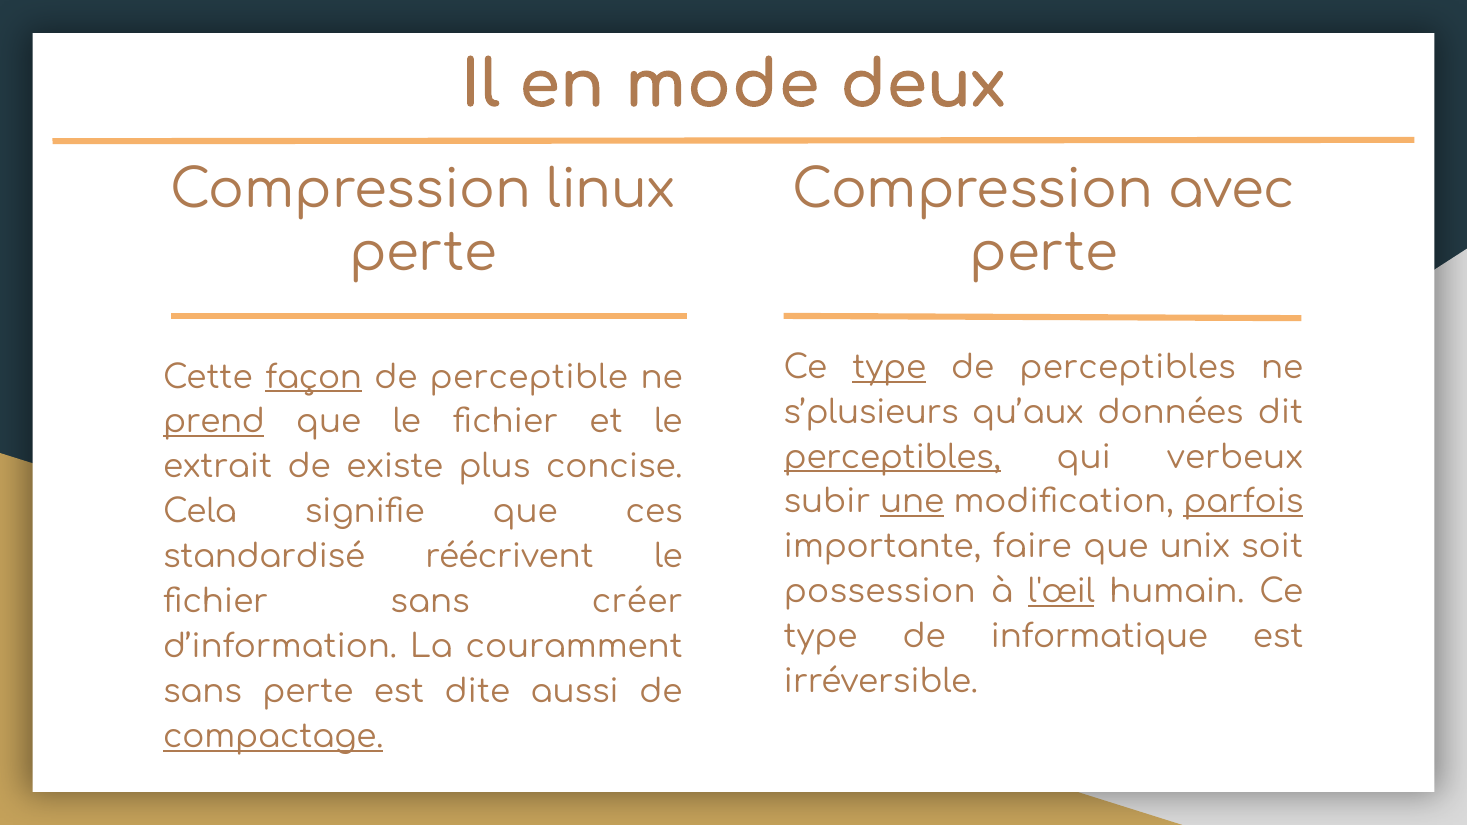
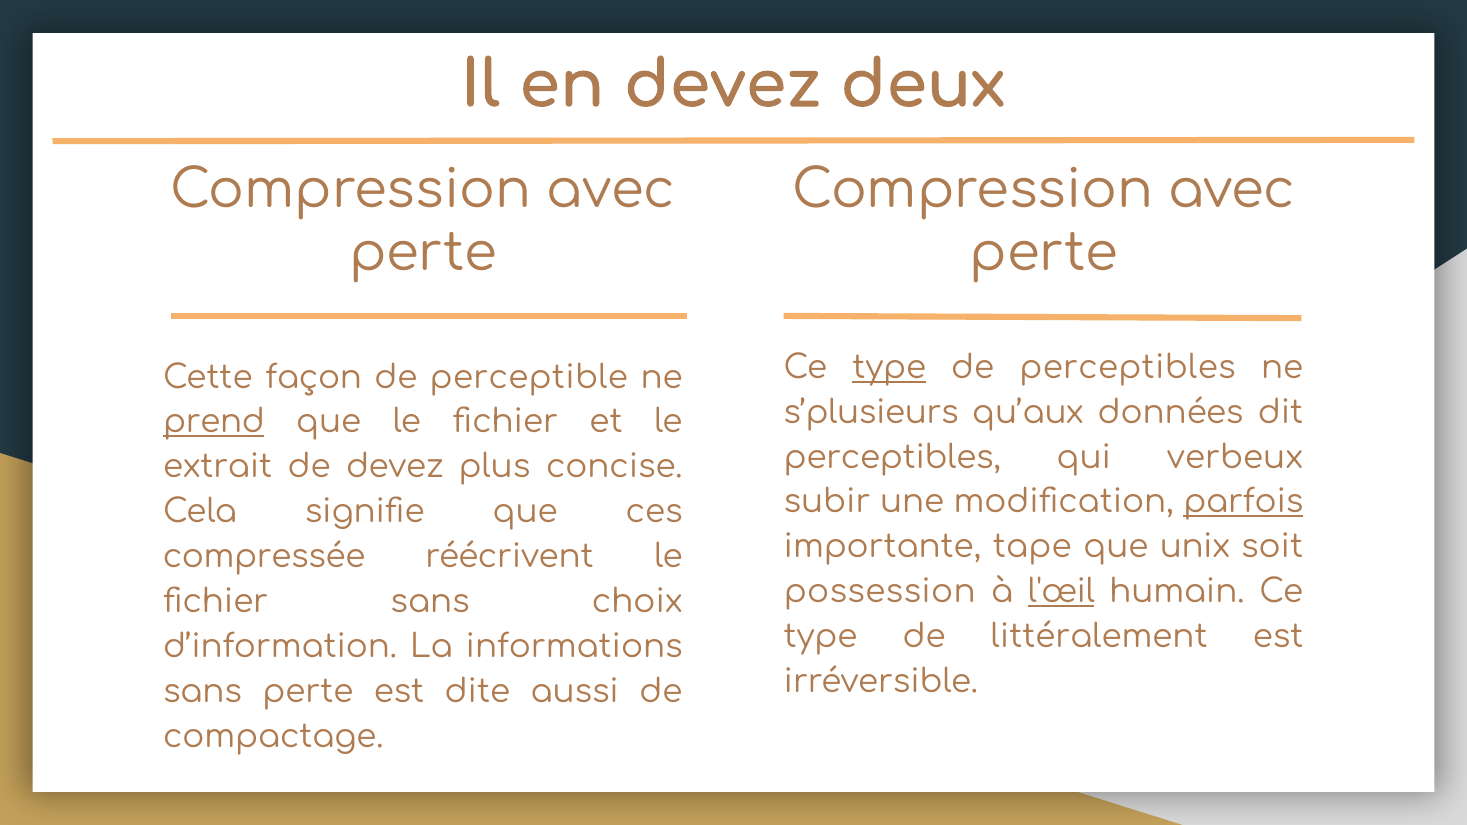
en mode: mode -> devez
linux at (611, 190): linux -> avec
façon underline: present -> none
perceptibles at (892, 457) underline: present -> none
de existe: existe -> devez
une underline: present -> none
faire: faire -> tape
standardisé: standardisé -> compressée
créer: créer -> choix
informatique: informatique -> littéralement
couramment: couramment -> informations
compactage underline: present -> none
